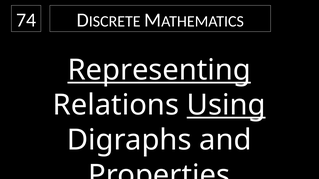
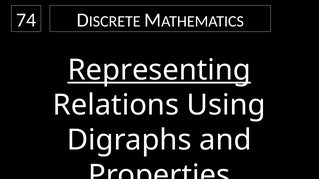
Using underline: present -> none
